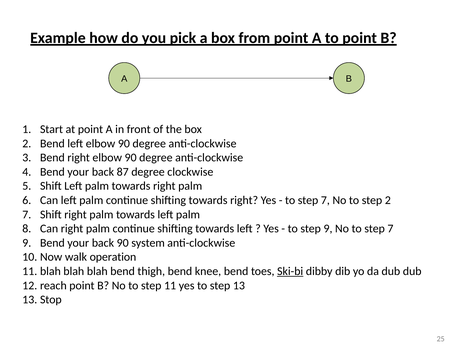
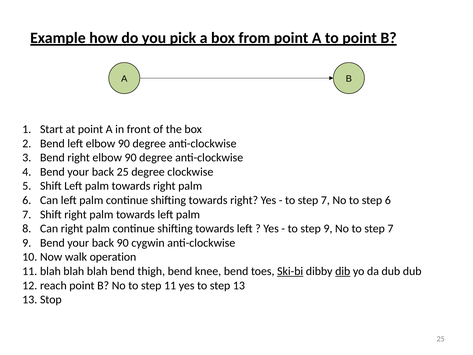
back 87: 87 -> 25
step 2: 2 -> 6
system: system -> cygwin
dib underline: none -> present
